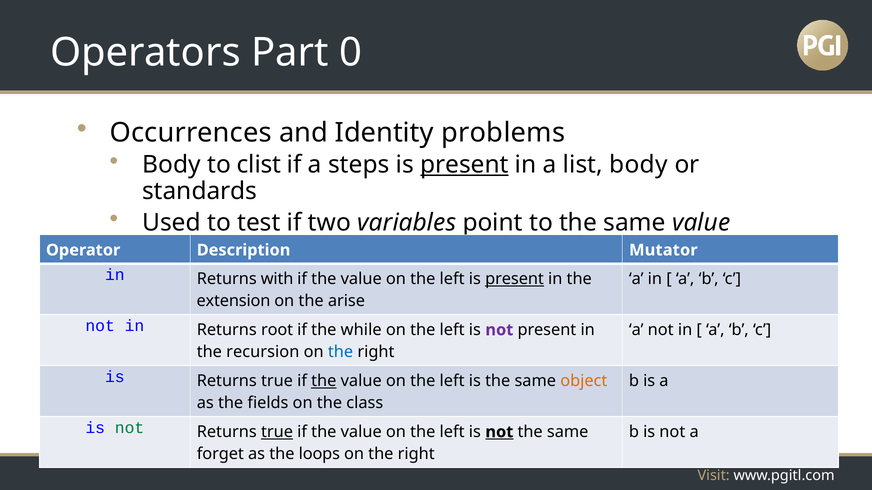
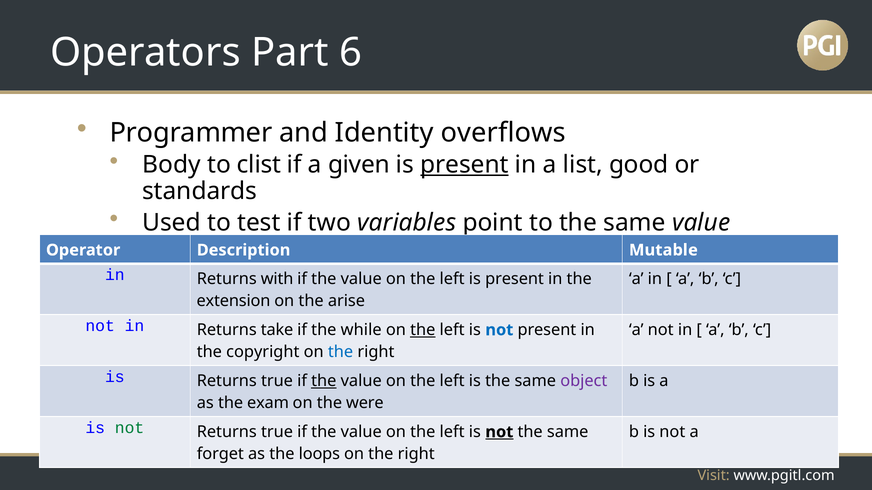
0: 0 -> 6
Occurrences: Occurrences -> Programmer
problems: problems -> overflows
steps: steps -> given
list body: body -> good
Mutator: Mutator -> Mutable
present at (515, 279) underline: present -> none
root: root -> take
the at (423, 330) underline: none -> present
not at (499, 330) colour: purple -> blue
recursion: recursion -> copyright
object colour: orange -> purple
fields: fields -> exam
class: class -> were
true at (277, 432) underline: present -> none
